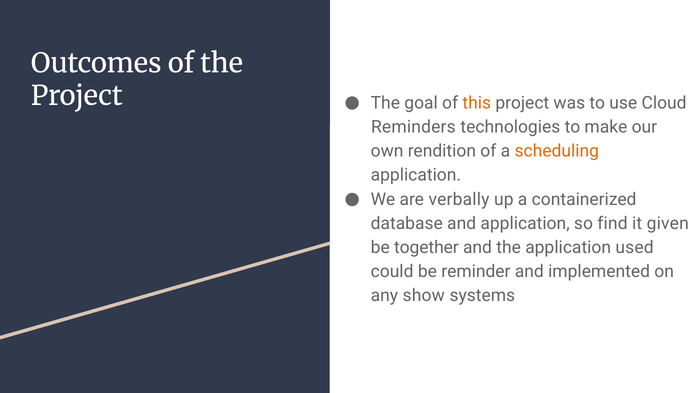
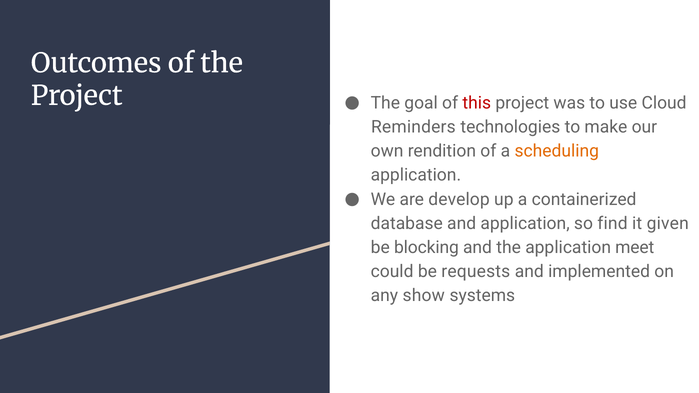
this colour: orange -> red
verbally: verbally -> develop
together: together -> blocking
used: used -> meet
reminder: reminder -> requests
